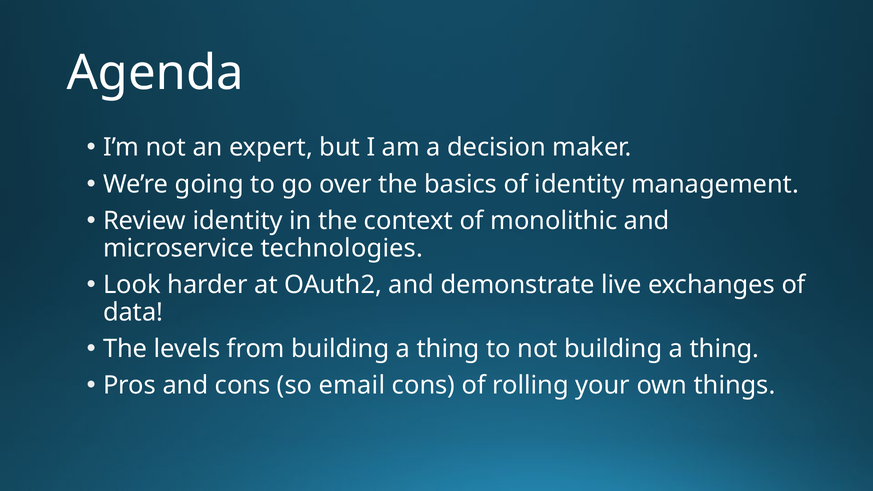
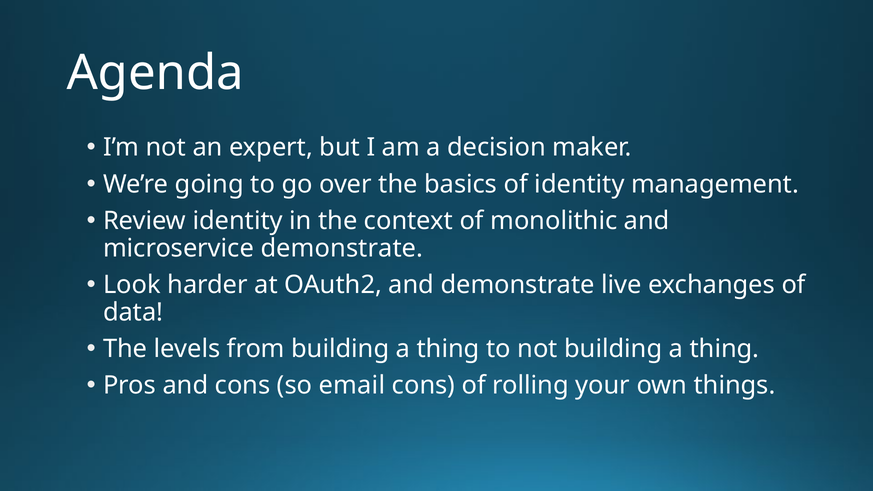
microservice technologies: technologies -> demonstrate
